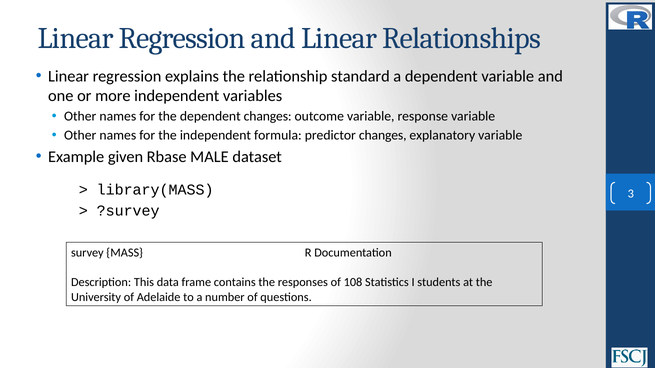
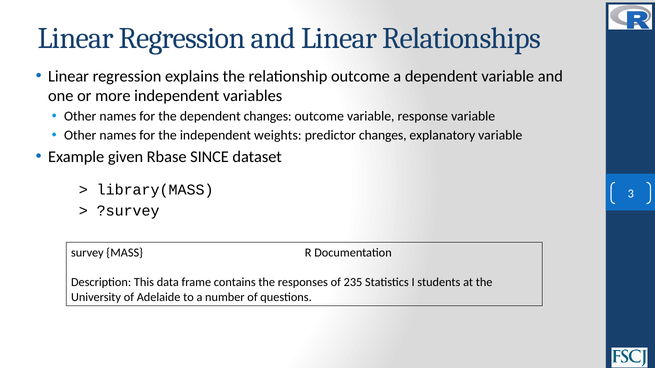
relationship standard: standard -> outcome
formula: formula -> weights
MALE: MALE -> SINCE
108: 108 -> 235
